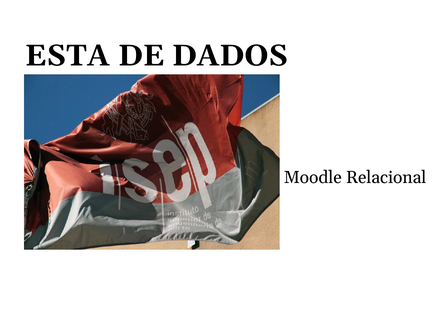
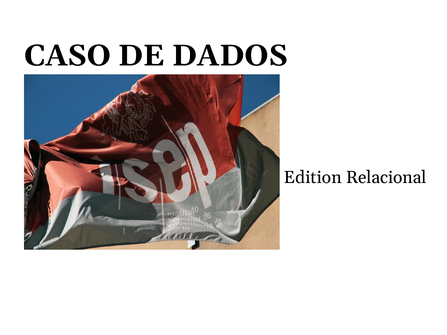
ESTA: ESTA -> CASO
Moodle: Moodle -> Edition
